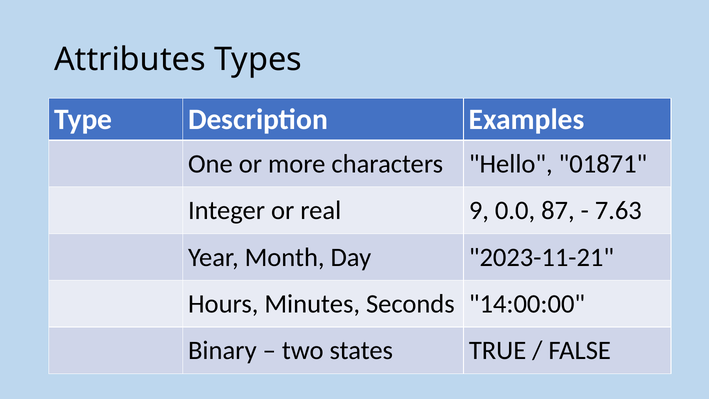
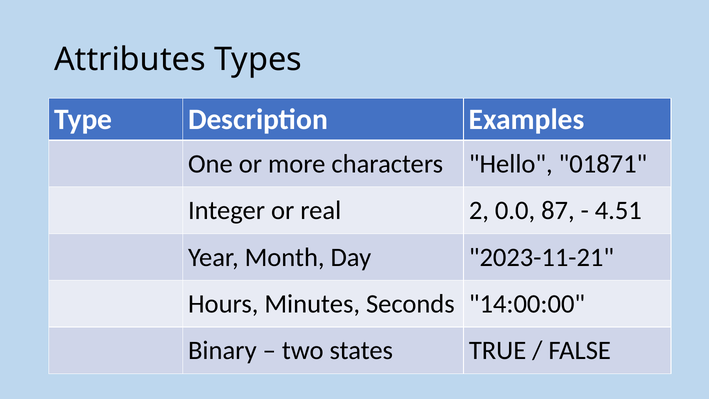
9: 9 -> 2
7.63: 7.63 -> 4.51
